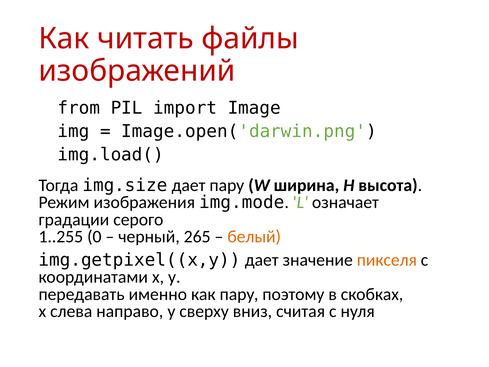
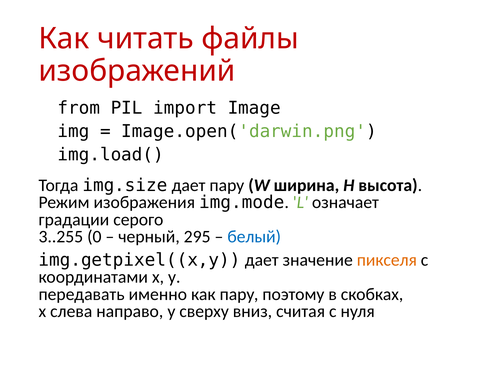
1..255: 1..255 -> 3..255
265: 265 -> 295
белый colour: orange -> blue
